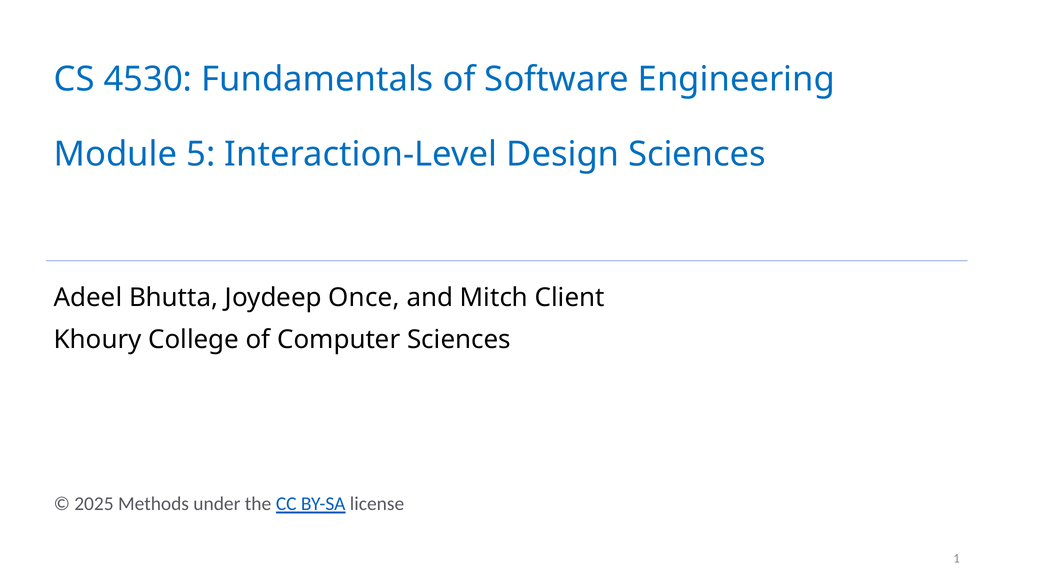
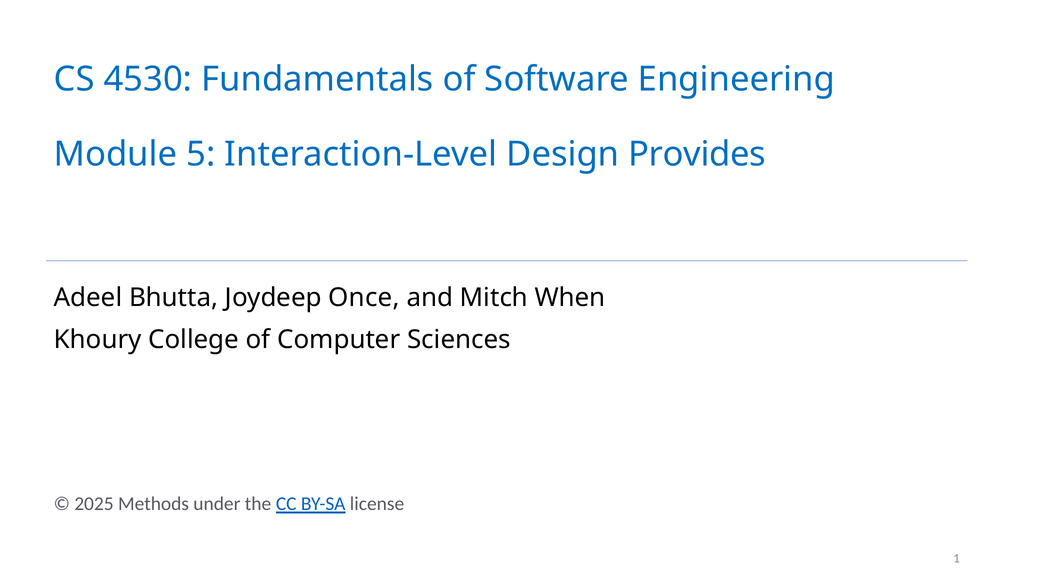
Design Sciences: Sciences -> Provides
Client: Client -> When
